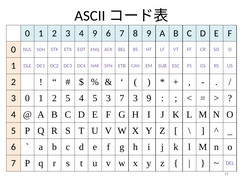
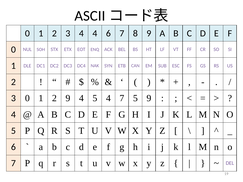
4 9: 9 -> 4
2 5: 5 -> 9
5 3: 3 -> 4
7 3: 3 -> 5
